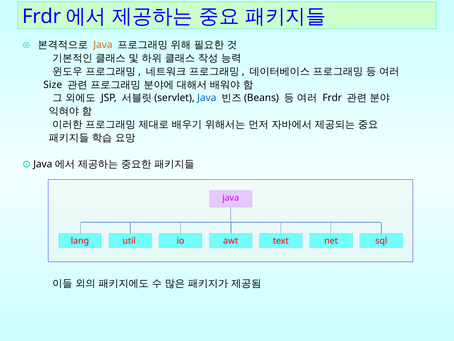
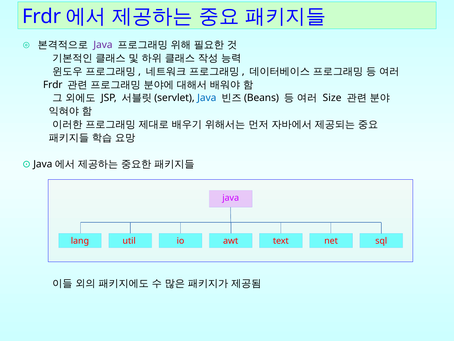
Java at (103, 45) colour: orange -> purple
Size at (53, 85): Size -> Frdr
Frdr at (332, 98): Frdr -> Size
